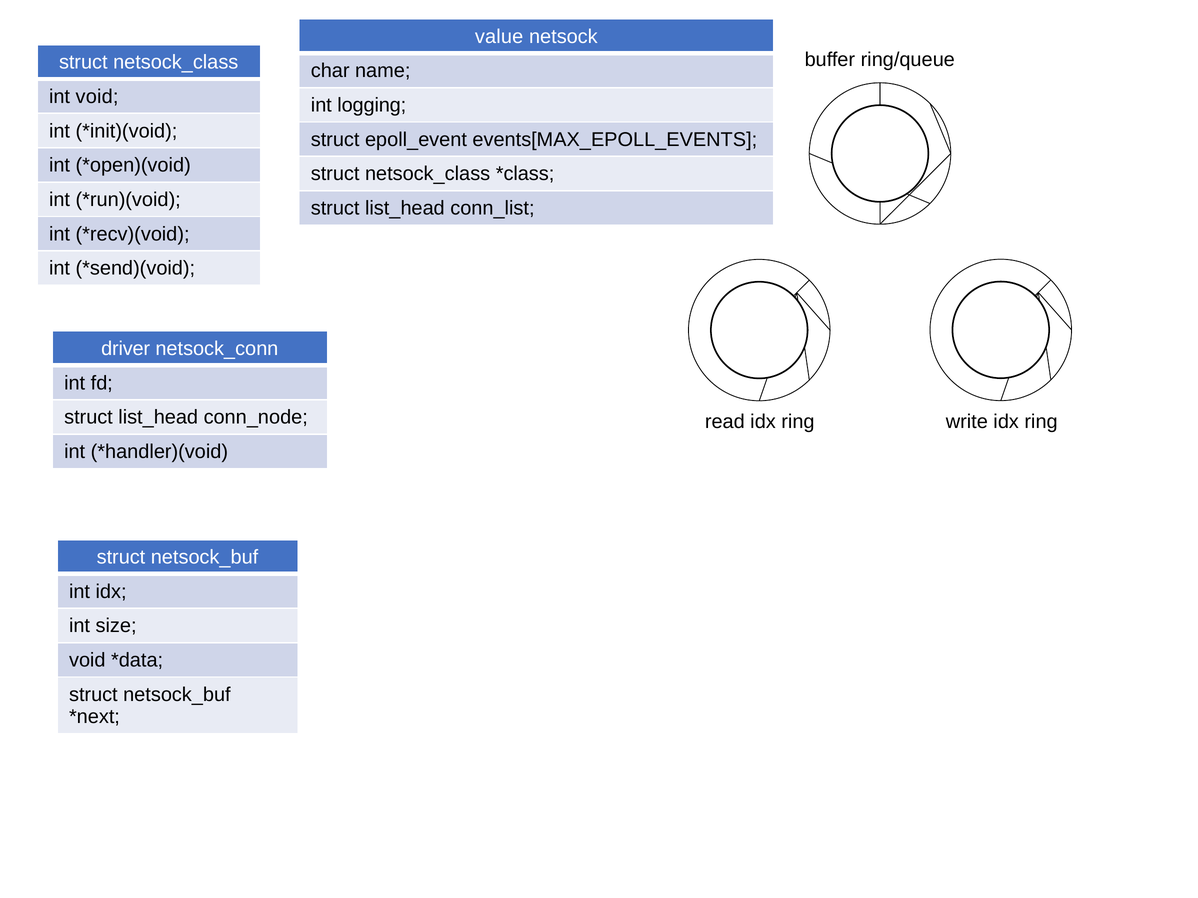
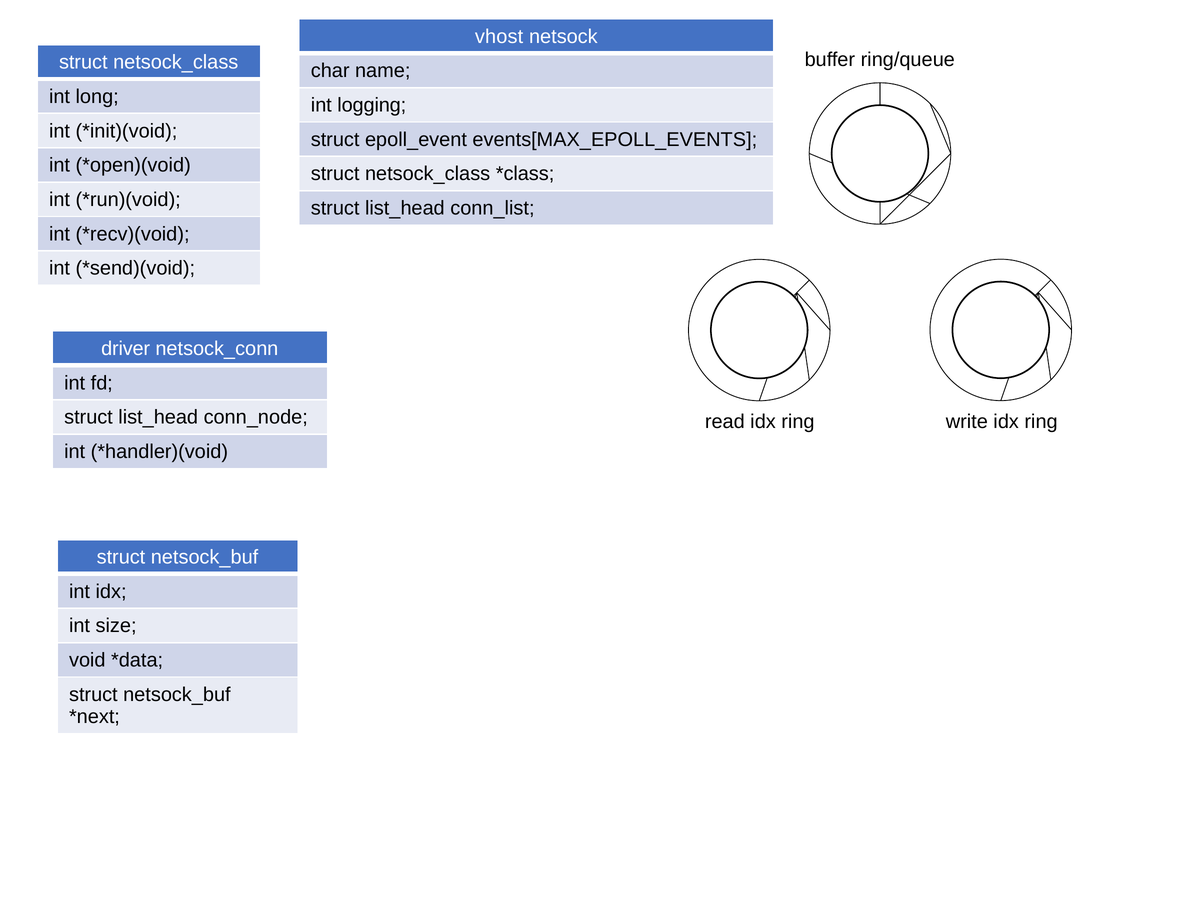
value: value -> vhost
int void: void -> long
